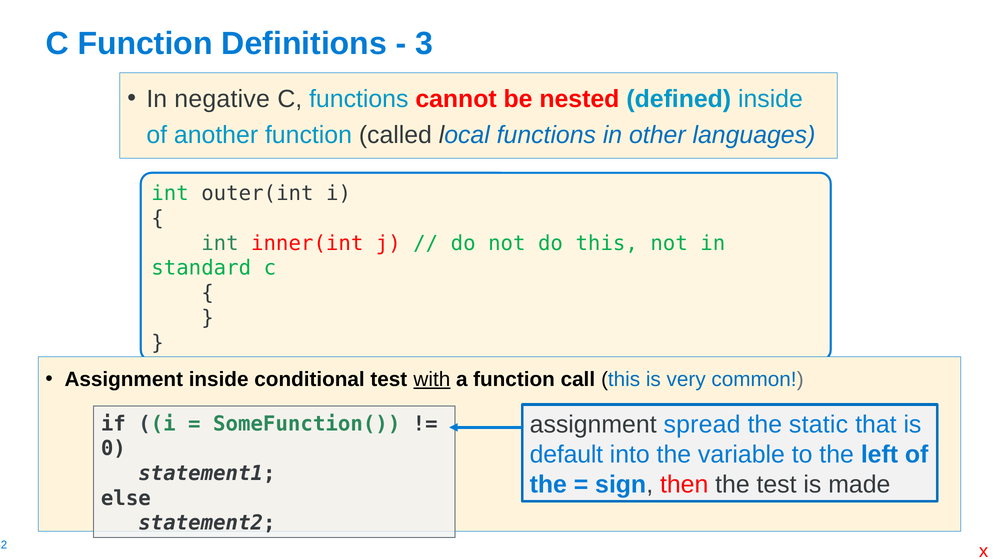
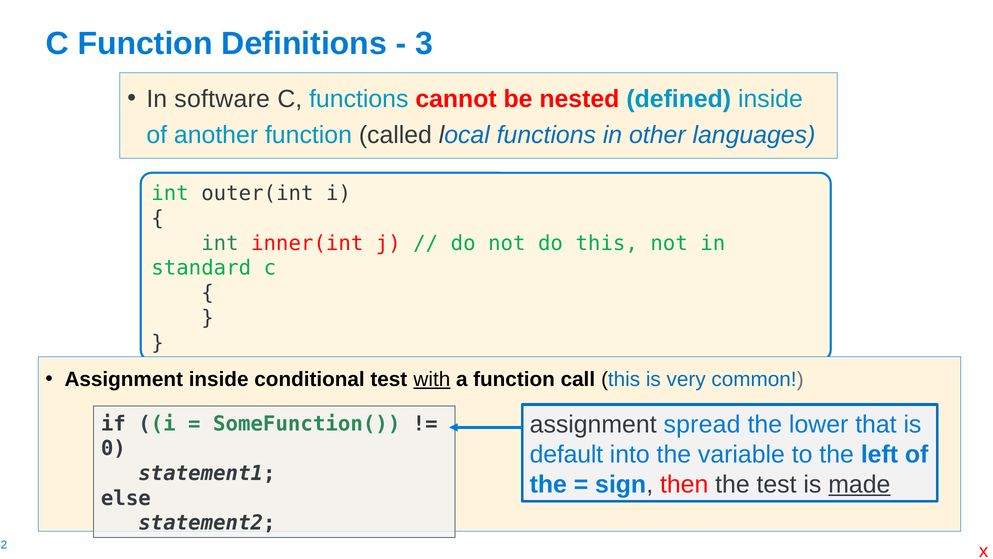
negative: negative -> software
static: static -> lower
made underline: none -> present
